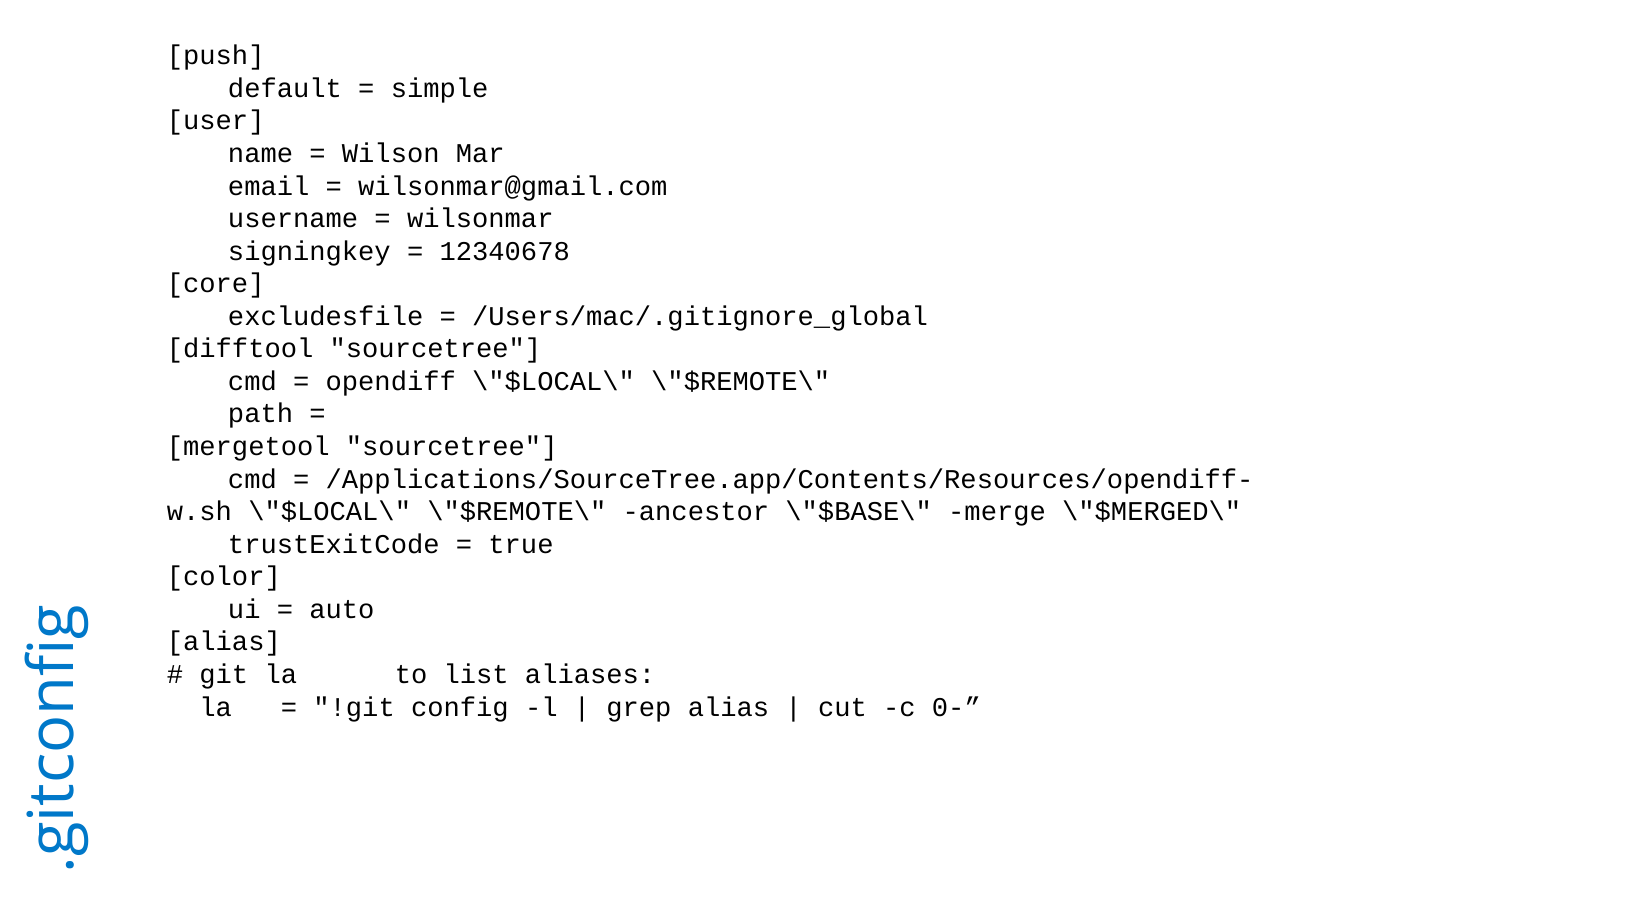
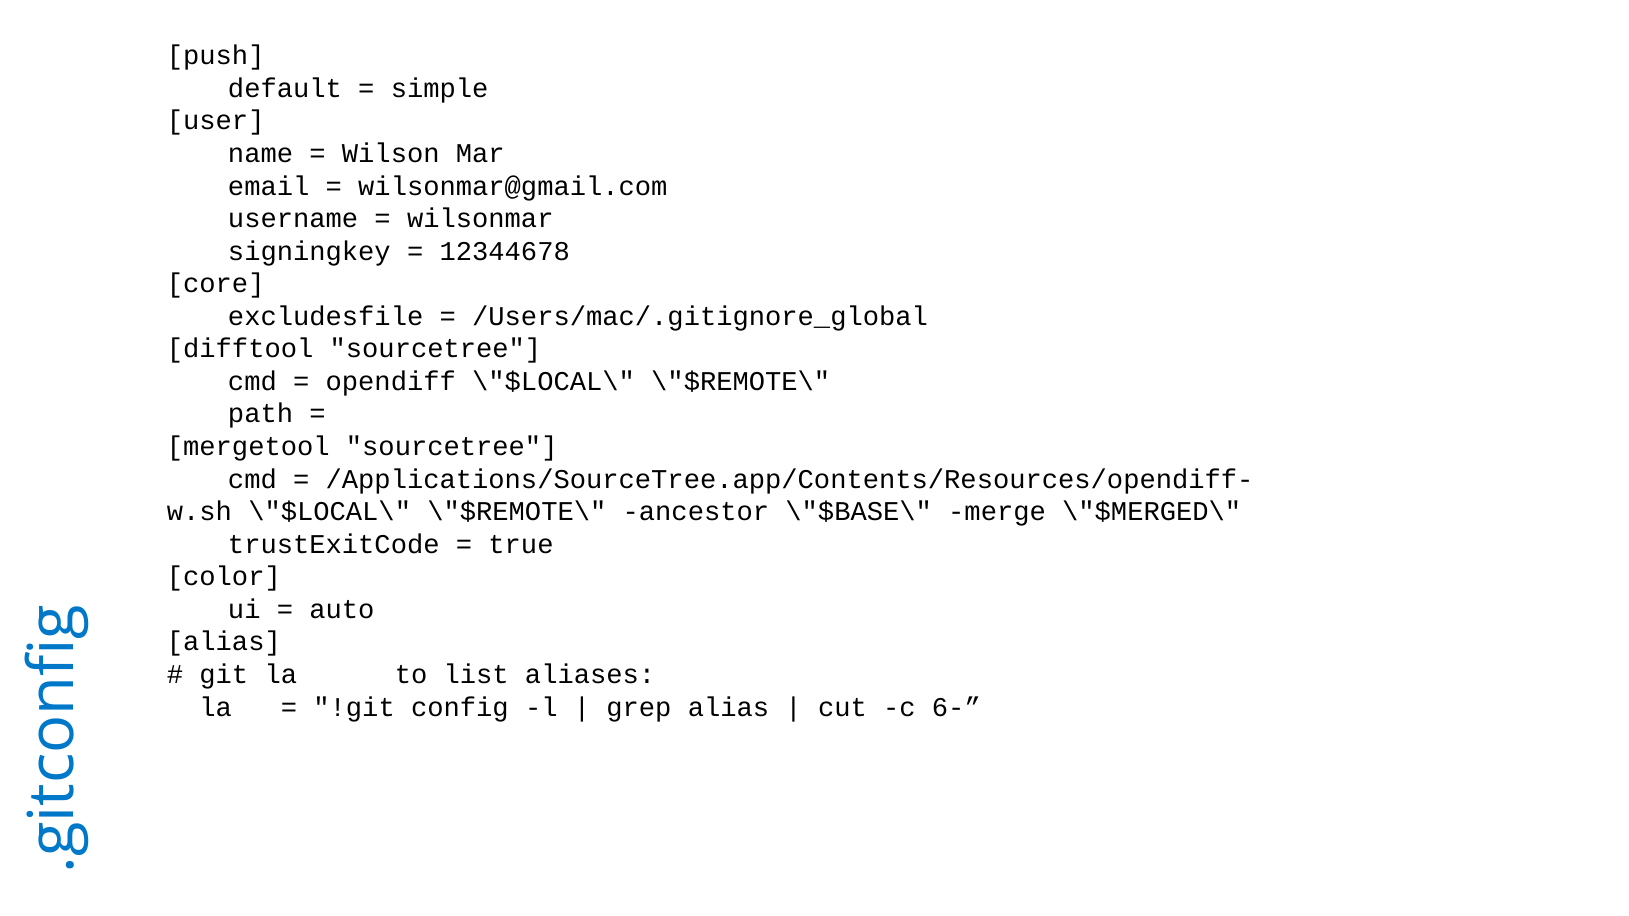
12340678: 12340678 -> 12344678
0-: 0- -> 6-
